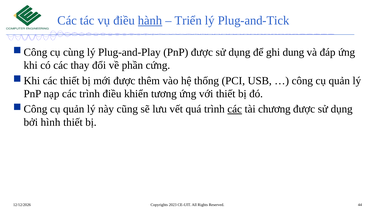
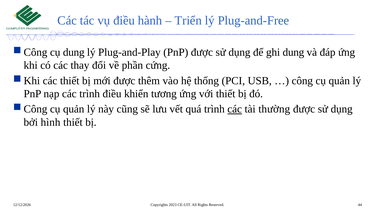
hành underline: present -> none
Plug-and-Tick: Plug-and-Tick -> Plug-and-Free
cụ cùng: cùng -> dung
chương: chương -> thường
